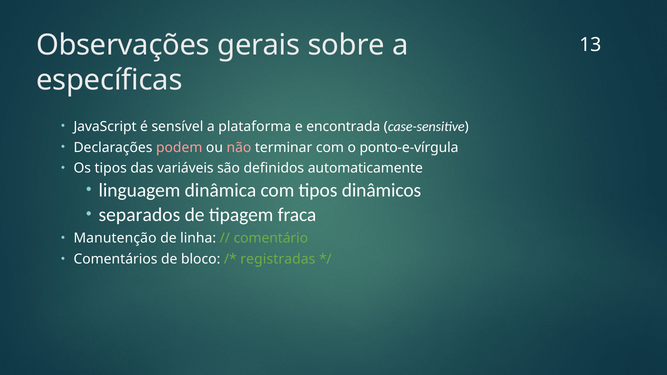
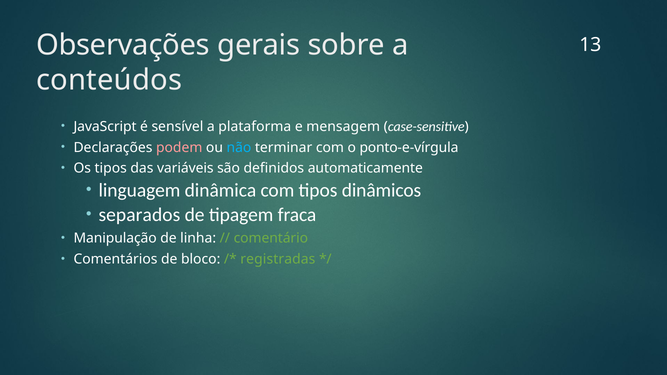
específicas: específicas -> conteúdos
encontrada: encontrada -> mensagem
não colour: pink -> light blue
Manutenção: Manutenção -> Manipulação
